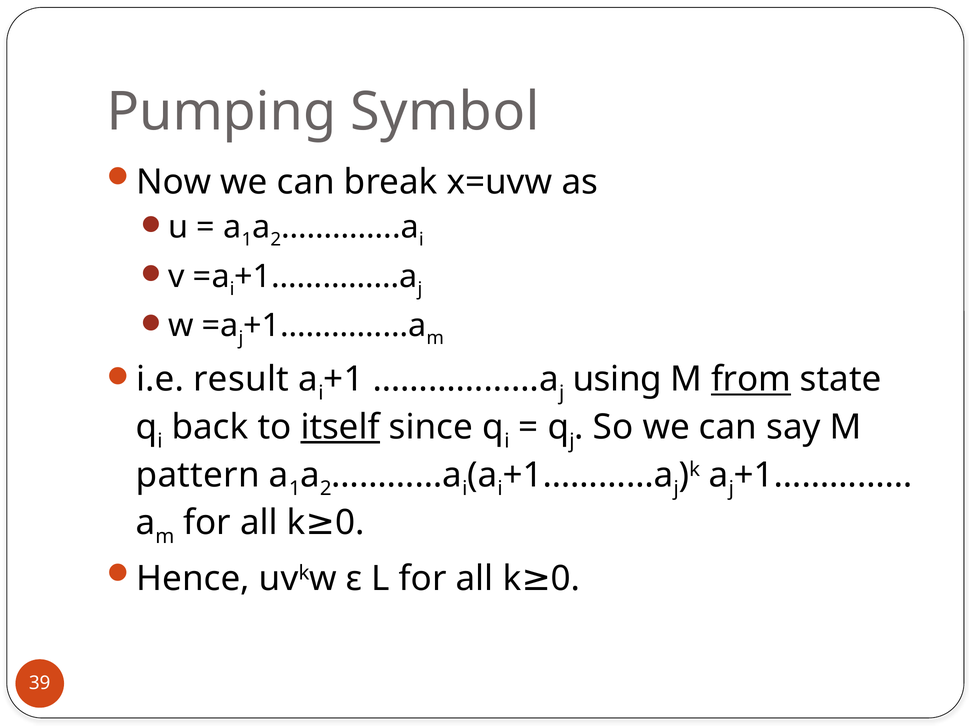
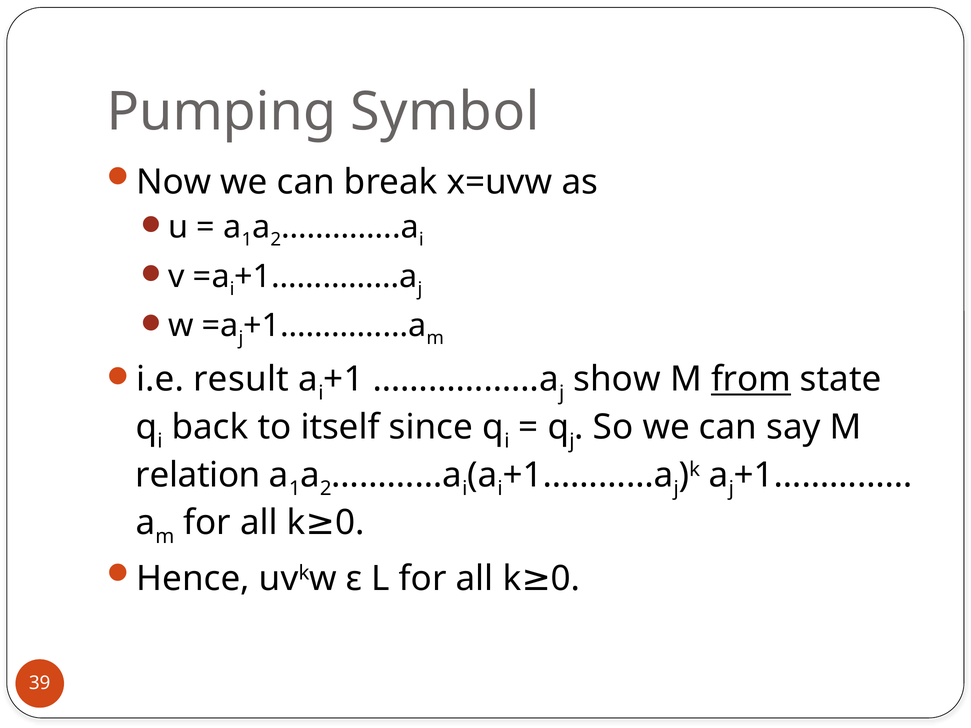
using: using -> show
itself underline: present -> none
pattern: pattern -> relation
